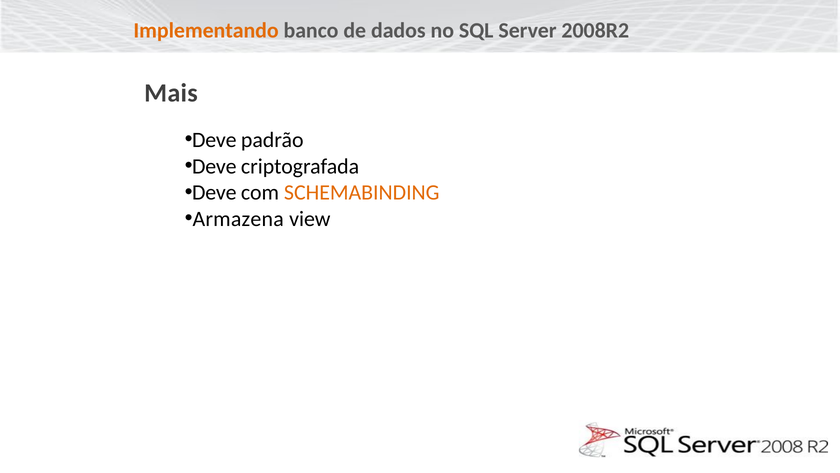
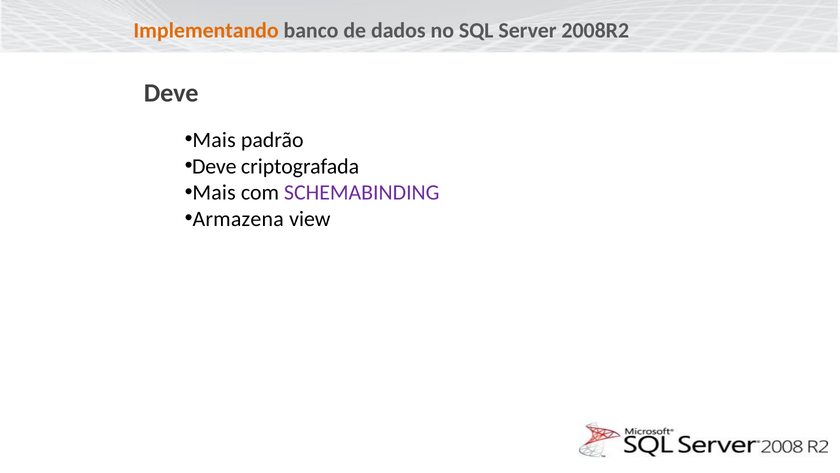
Mais at (171, 93): Mais -> Deve
Deve at (214, 140): Deve -> Mais
Deve at (214, 192): Deve -> Mais
SCHEMABINDING colour: orange -> purple
